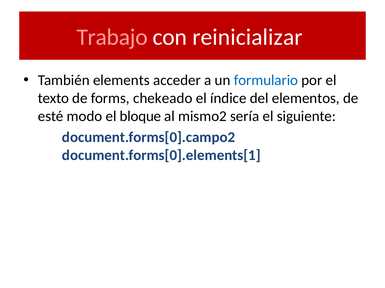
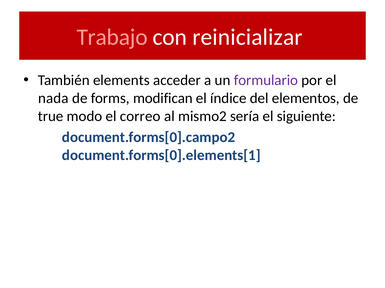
formulario colour: blue -> purple
texto: texto -> nada
chekeado: chekeado -> modifican
esté: esté -> true
bloque: bloque -> correo
